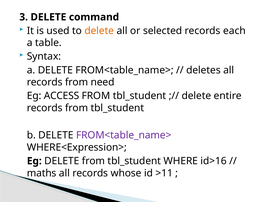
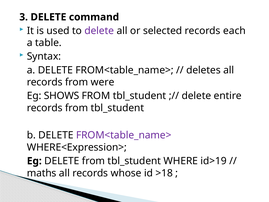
delete at (99, 31) colour: orange -> purple
need: need -> were
ACCESS: ACCESS -> SHOWS
id>16: id>16 -> id>19
>11: >11 -> >18
